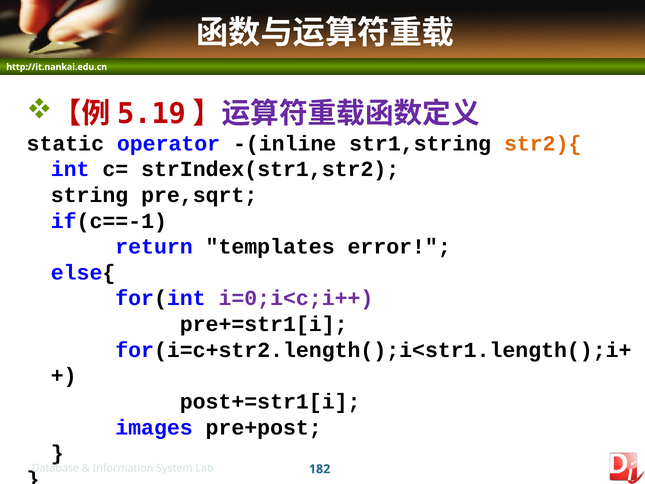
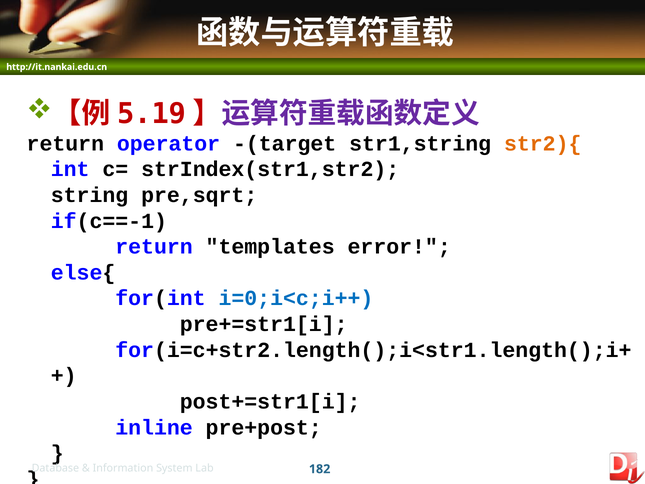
static at (65, 143): static -> return
-(inline: -(inline -> -(target
i=0;i<c;i++ colour: purple -> blue
images: images -> inline
